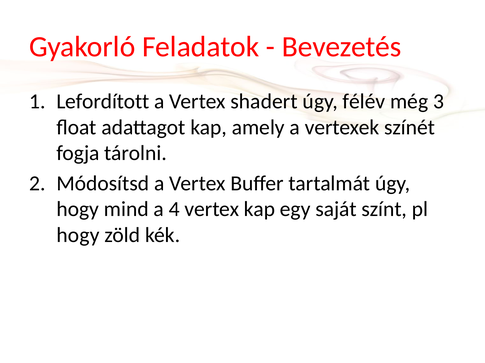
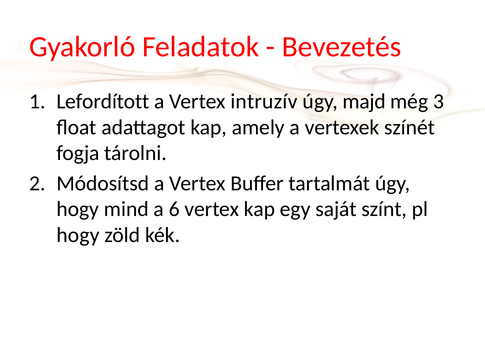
shadert: shadert -> intruzív
félév: félév -> majd
4: 4 -> 6
